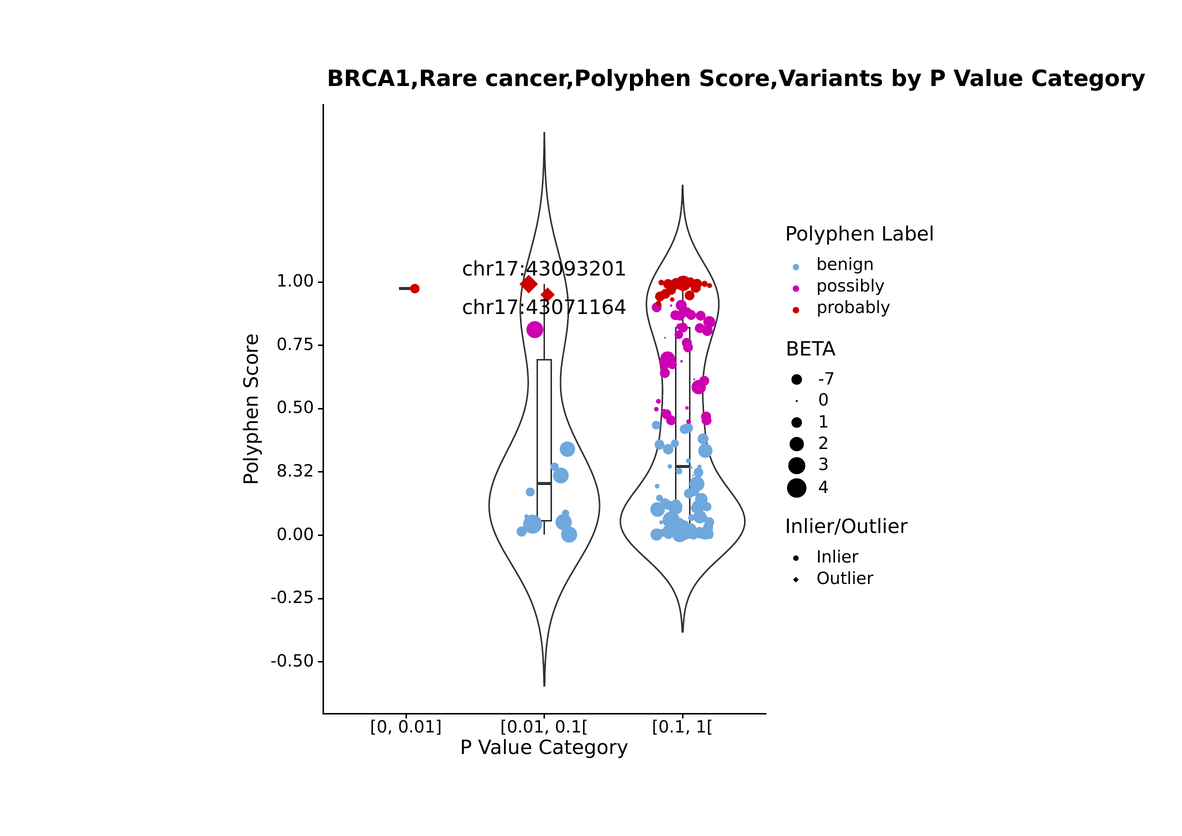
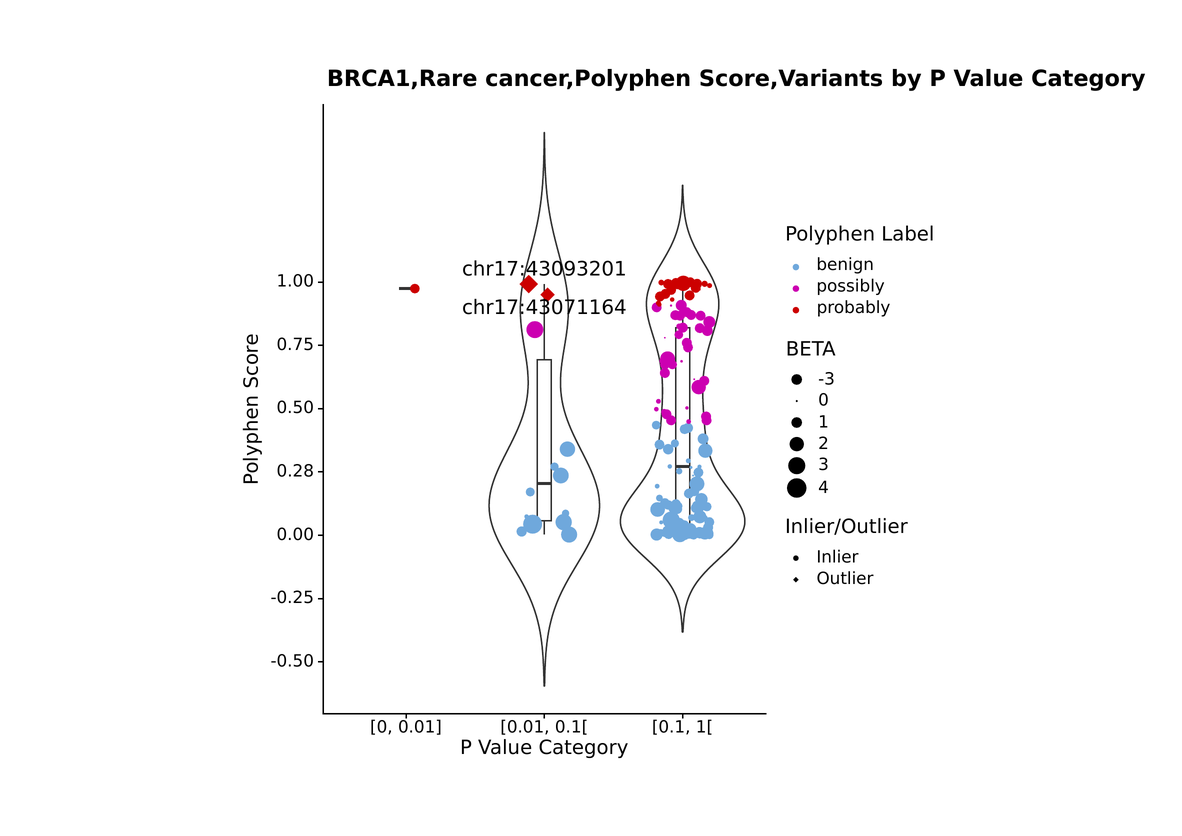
-7: -7 -> -3
8.32: 8.32 -> 0.28
